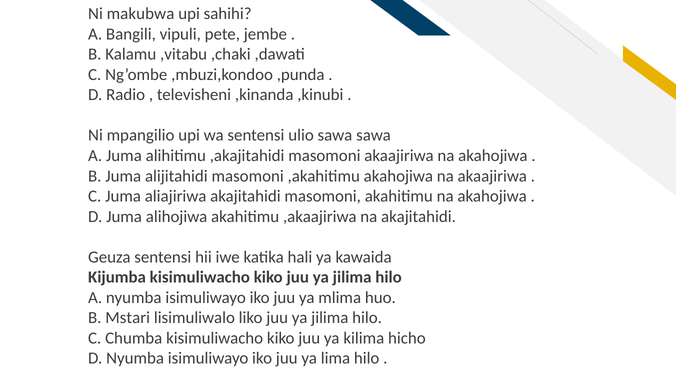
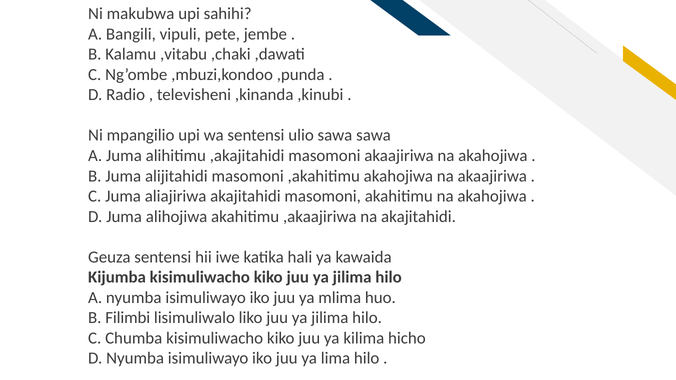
Mstari: Mstari -> Filimbi
